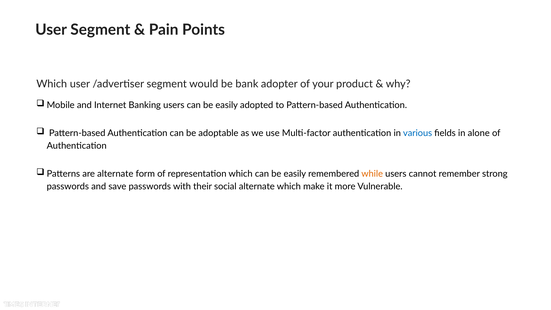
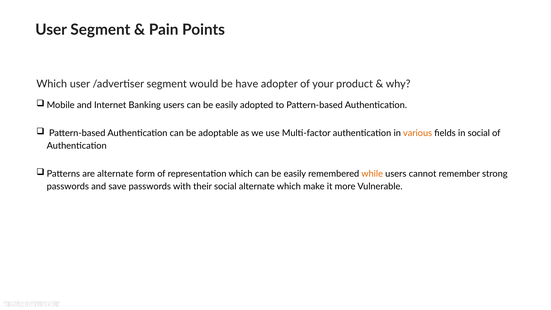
bank: bank -> have
various colour: blue -> orange
in alone: alone -> social
